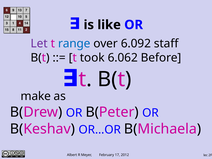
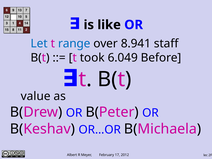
Let colour: purple -> blue
6.092: 6.092 -> 8.941
6.062: 6.062 -> 6.049
make: make -> value
